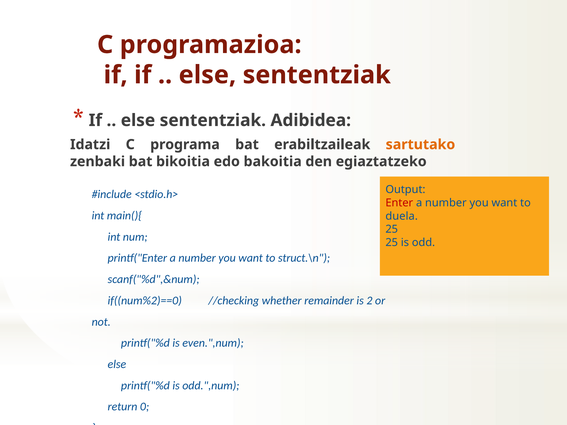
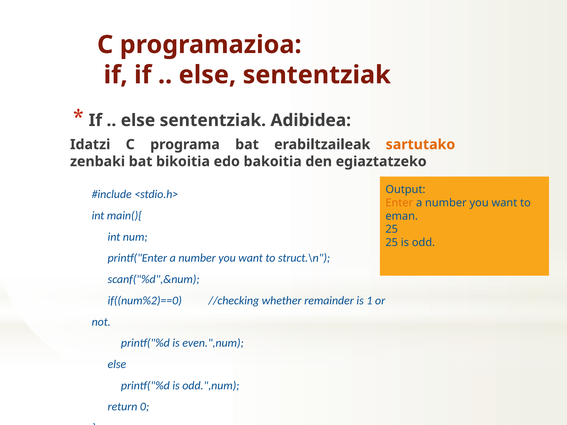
Enter colour: red -> orange
duela: duela -> eman
2: 2 -> 1
